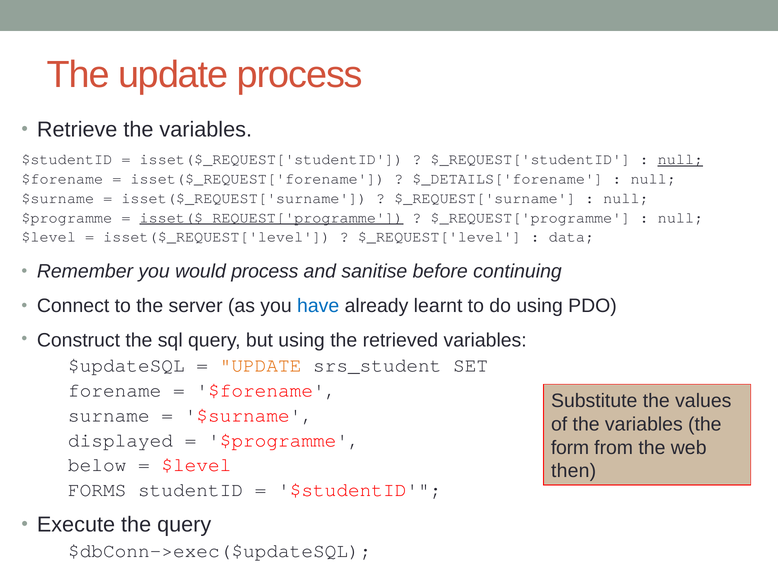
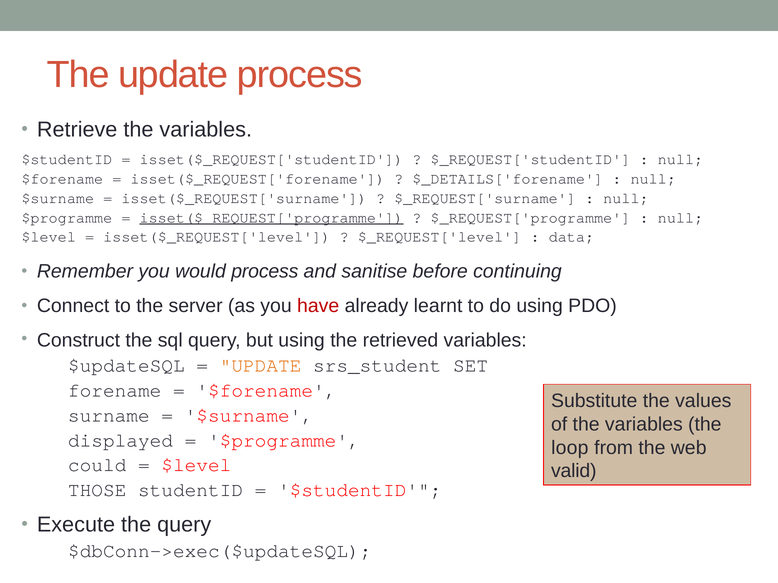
null at (680, 160) underline: present -> none
have colour: blue -> red
form: form -> loop
below: below -> could
then: then -> valid
FORMS: FORMS -> THOSE
